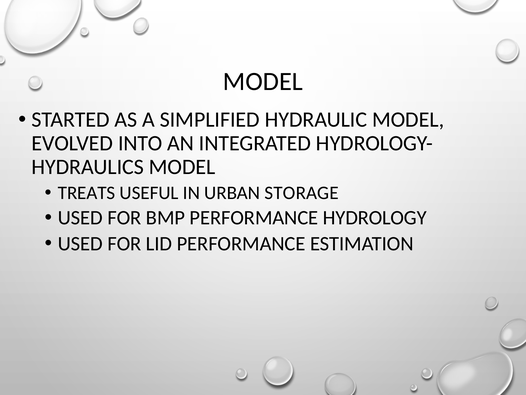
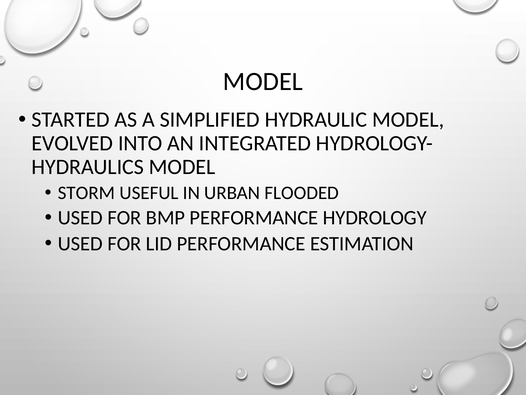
TREATS: TREATS -> STORM
STORAGE: STORAGE -> FLOODED
